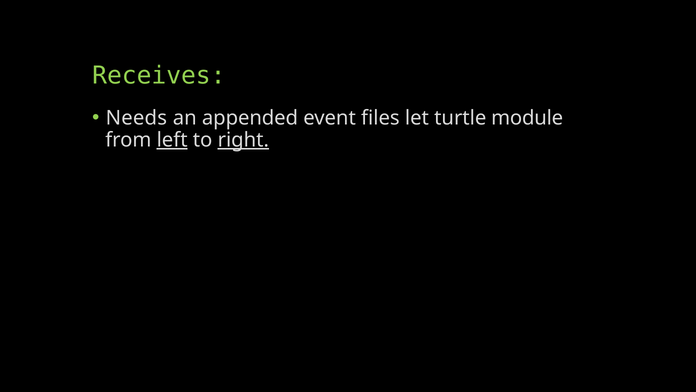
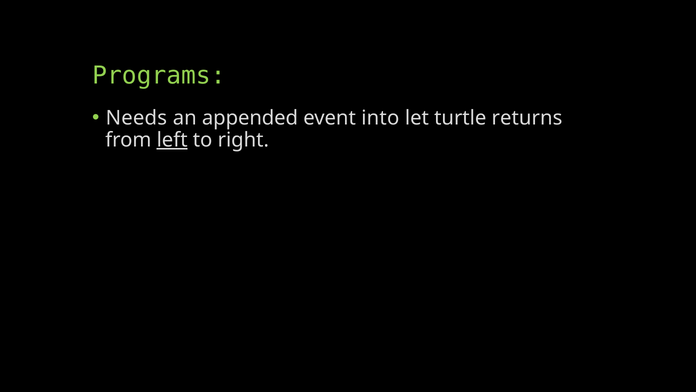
Receives: Receives -> Programs
files: files -> into
module: module -> returns
right underline: present -> none
